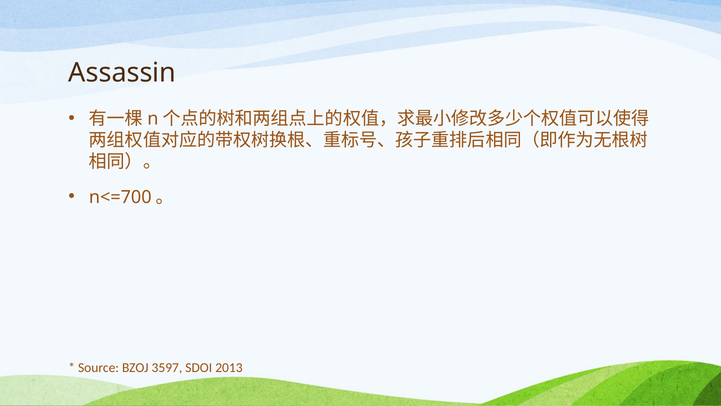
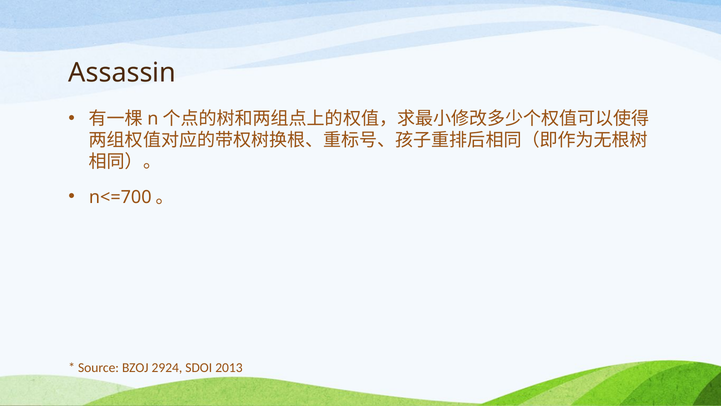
3597: 3597 -> 2924
